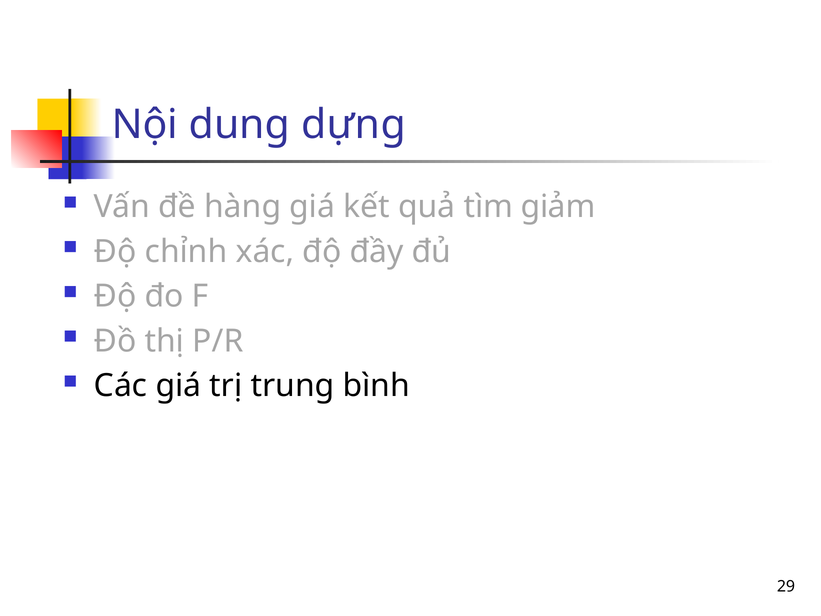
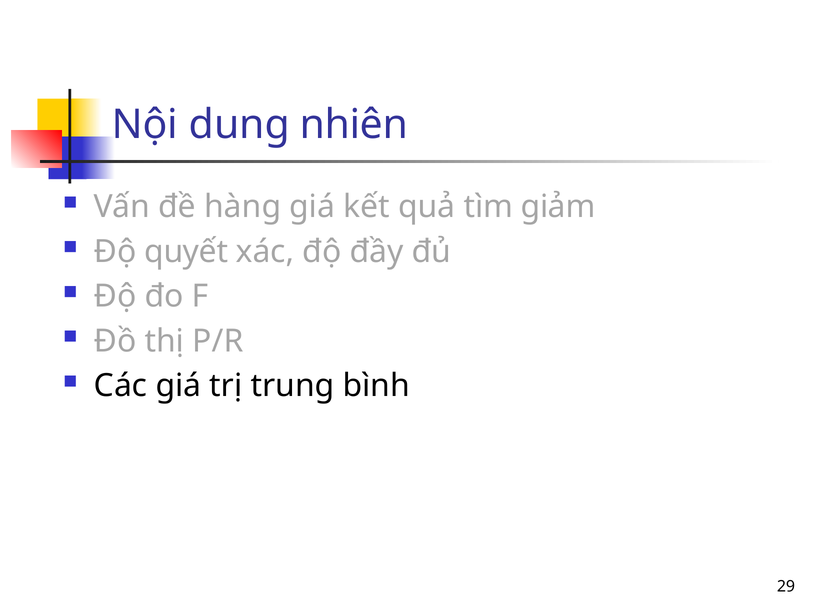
dựng: dựng -> nhiên
chỉnh: chỉnh -> quyết
